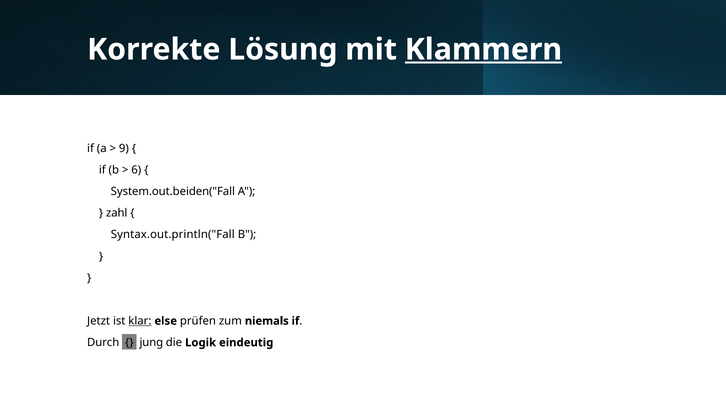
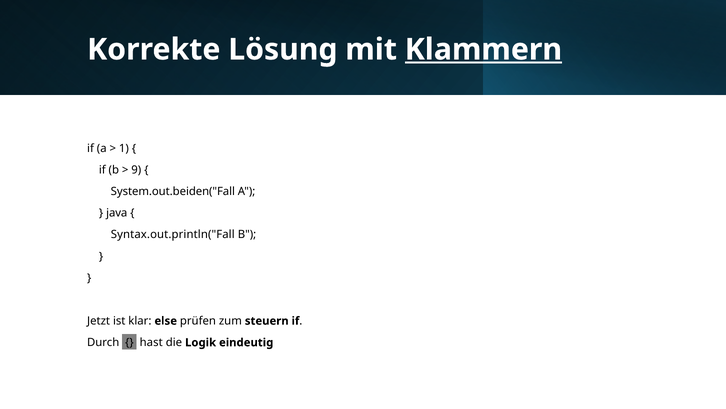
9: 9 -> 1
6: 6 -> 9
zahl: zahl -> java
klar underline: present -> none
niemals: niemals -> steuern
jung: jung -> hast
